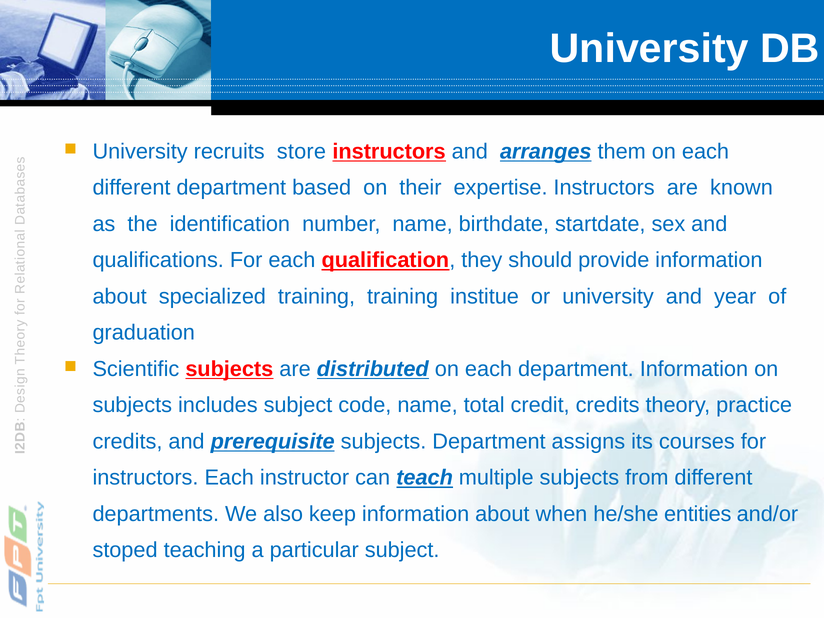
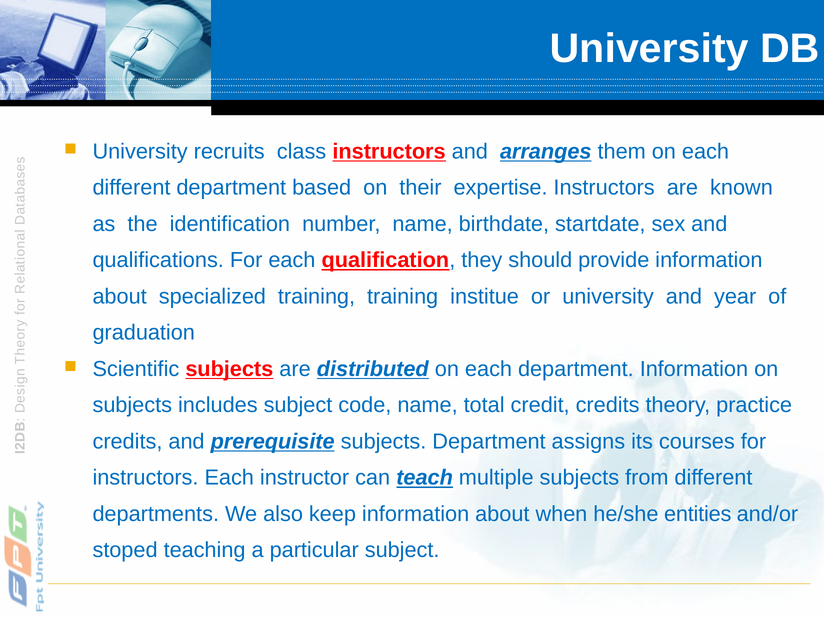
store: store -> class
